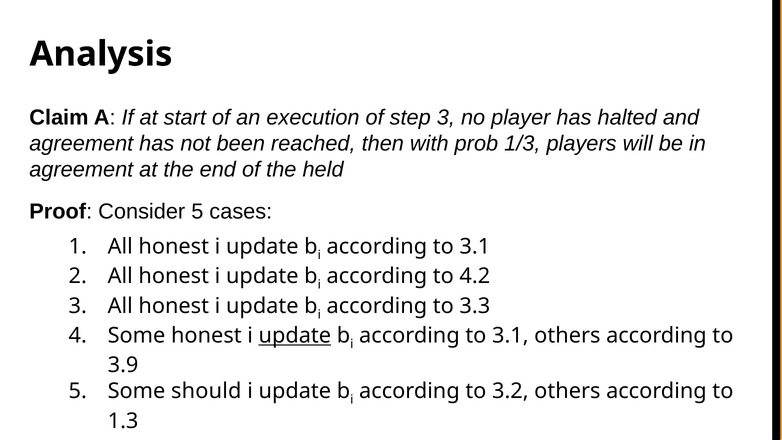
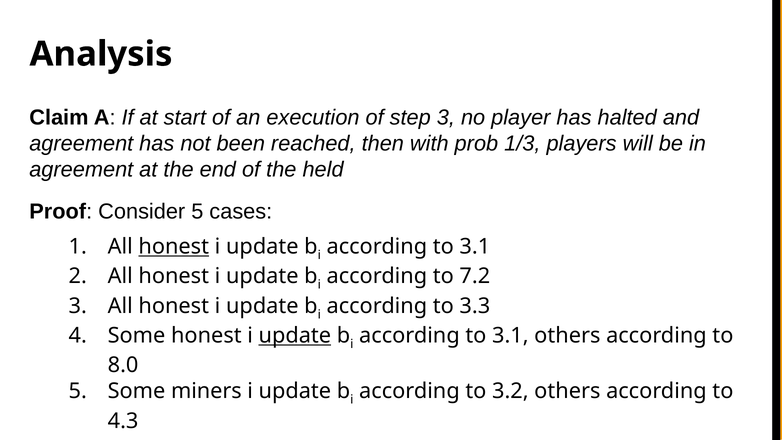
honest at (174, 247) underline: none -> present
4.2: 4.2 -> 7.2
3.9: 3.9 -> 8.0
should: should -> miners
1.3: 1.3 -> 4.3
